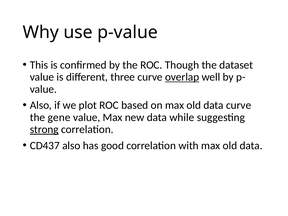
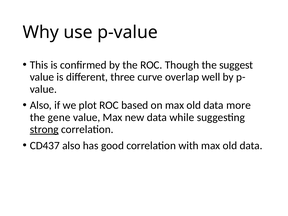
dataset: dataset -> suggest
overlap underline: present -> none
data curve: curve -> more
